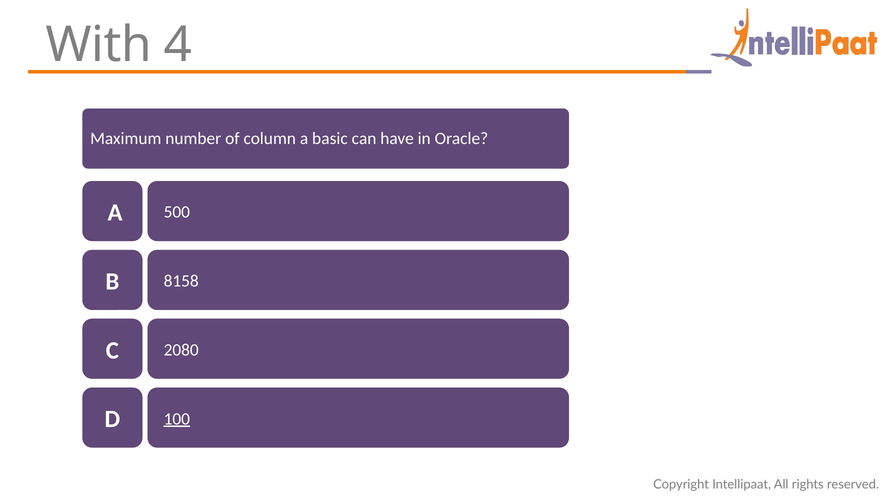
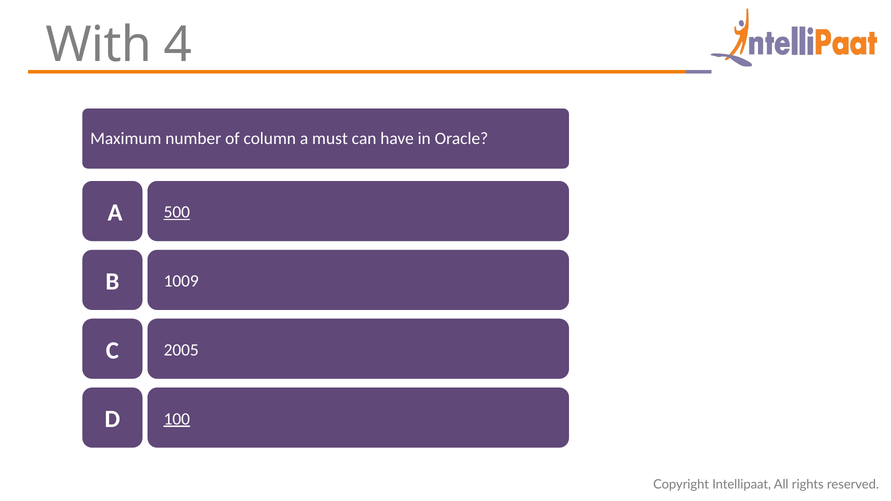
basic: basic -> must
500 underline: none -> present
8158: 8158 -> 1009
2080: 2080 -> 2005
